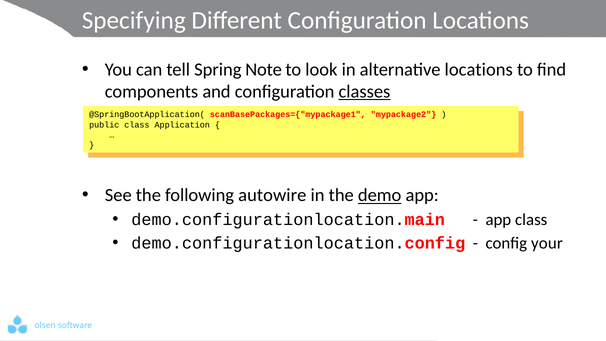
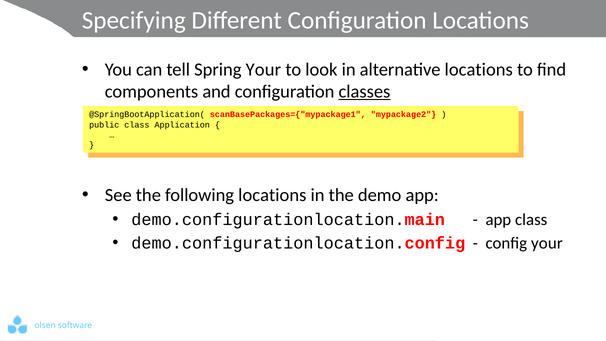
Spring Note: Note -> Your
following autowire: autowire -> locations
demo underline: present -> none
